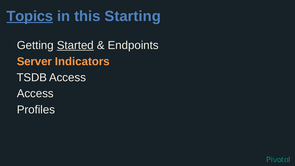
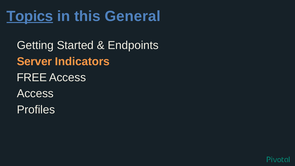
Starting: Starting -> General
Started underline: present -> none
TSDB: TSDB -> FREE
